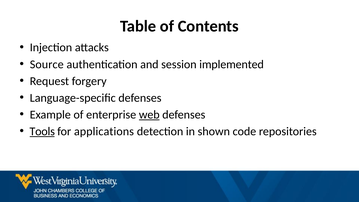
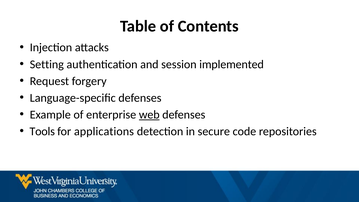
Source: Source -> Setting
Tools underline: present -> none
shown: shown -> secure
